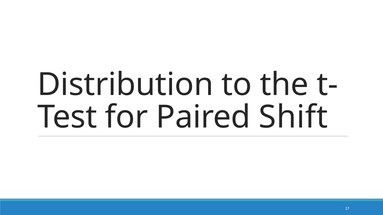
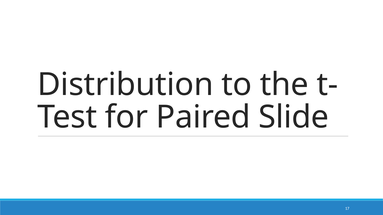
Shift: Shift -> Slide
